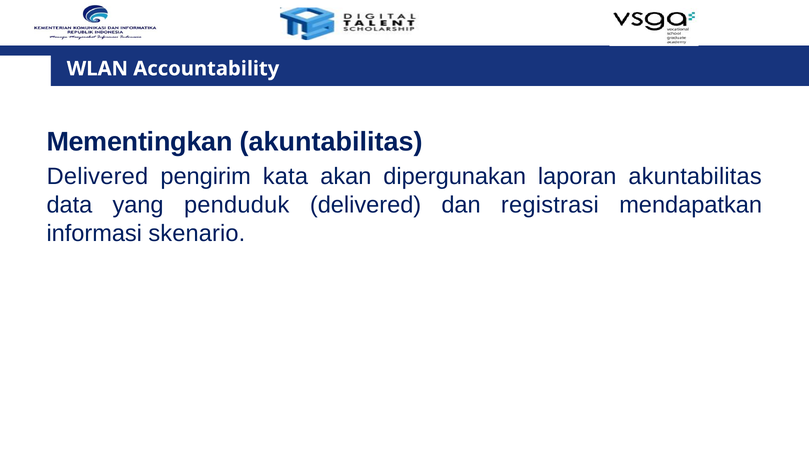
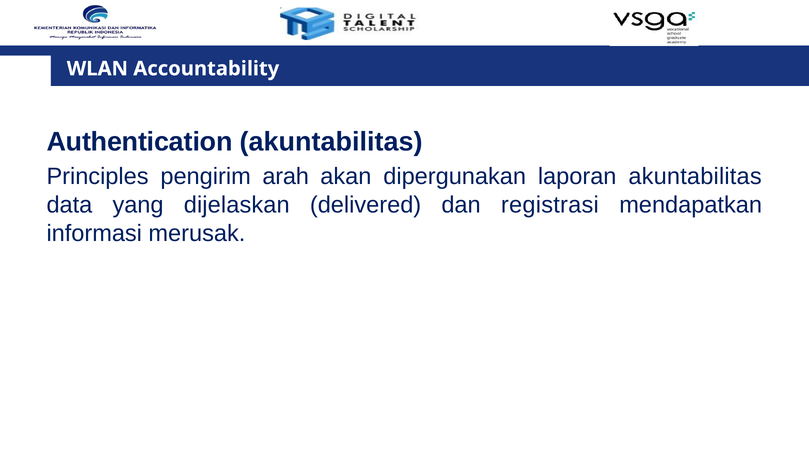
Mementingkan: Mementingkan -> Authentication
Delivered at (97, 177): Delivered -> Principles
kata: kata -> arah
penduduk: penduduk -> dijelaskan
skenario: skenario -> merusak
